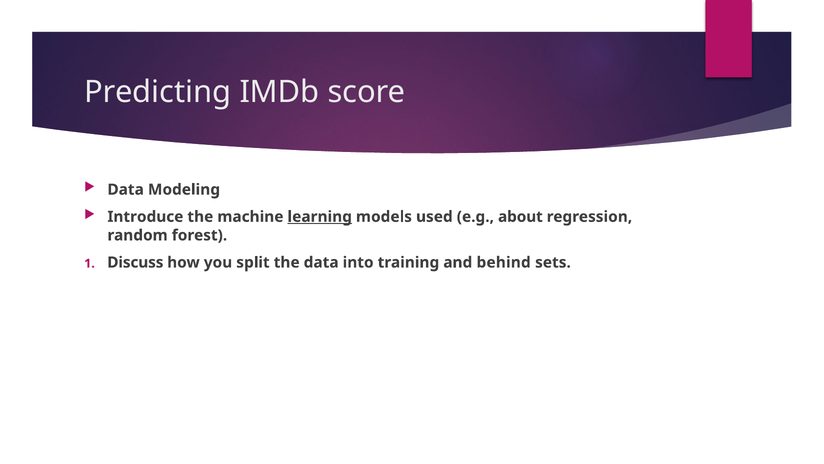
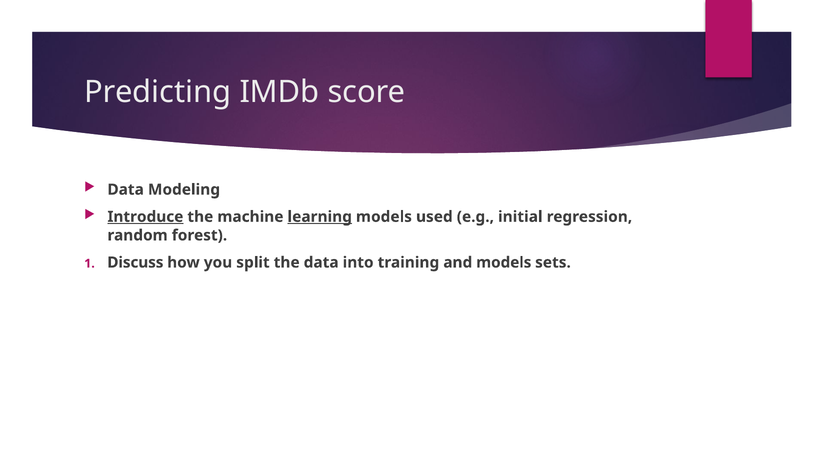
Introduce underline: none -> present
about: about -> initial
and behind: behind -> models
